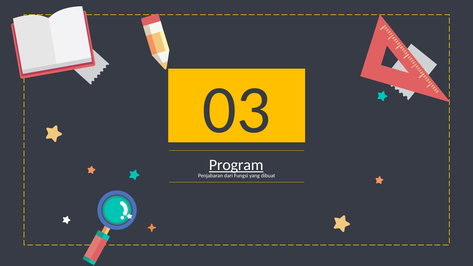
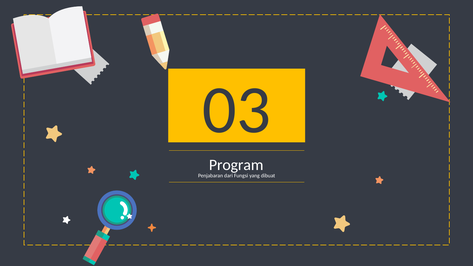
Program underline: present -> none
